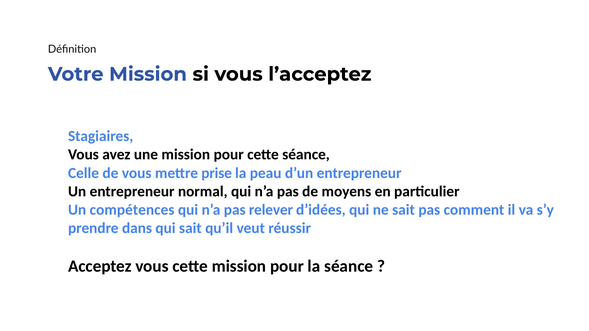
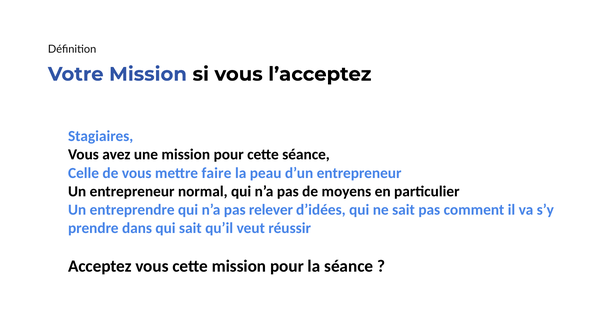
prise: prise -> faire
compétences: compétences -> entreprendre
